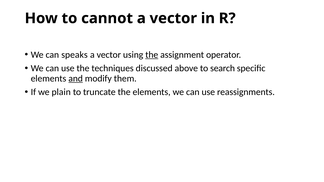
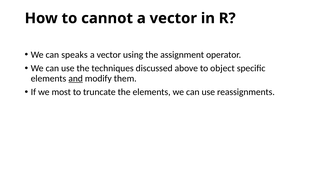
the at (152, 55) underline: present -> none
search: search -> object
plain: plain -> most
